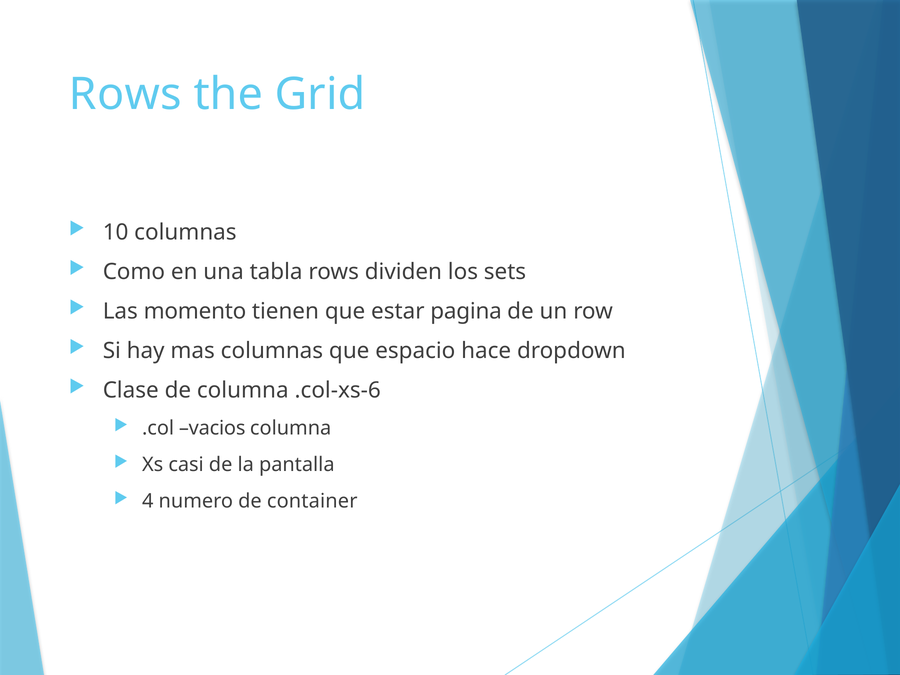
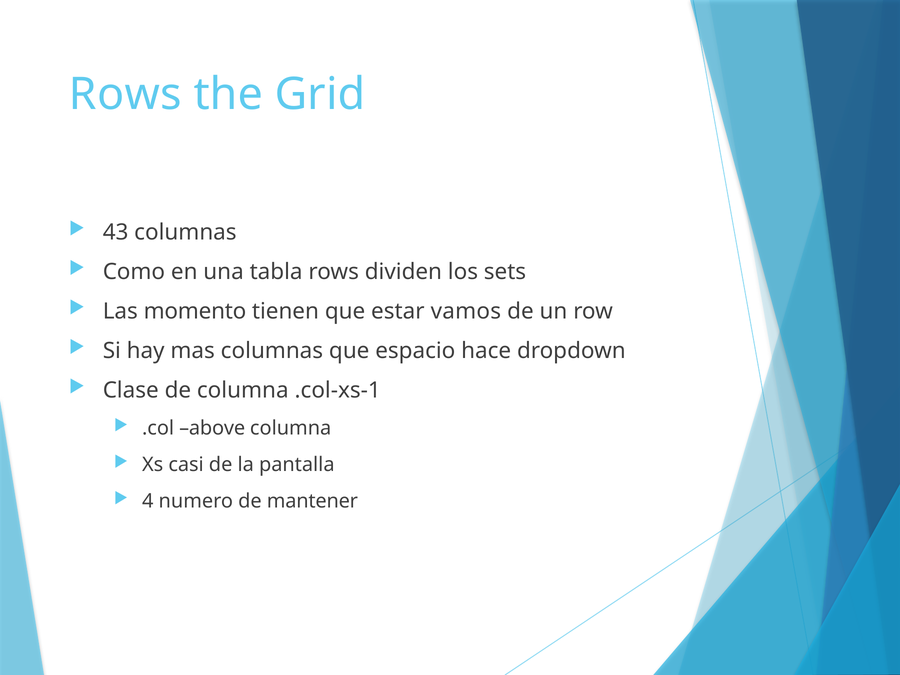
10: 10 -> 43
pagina: pagina -> vamos
.col-xs-6: .col-xs-6 -> .col-xs-1
vacios: vacios -> above
container: container -> mantener
